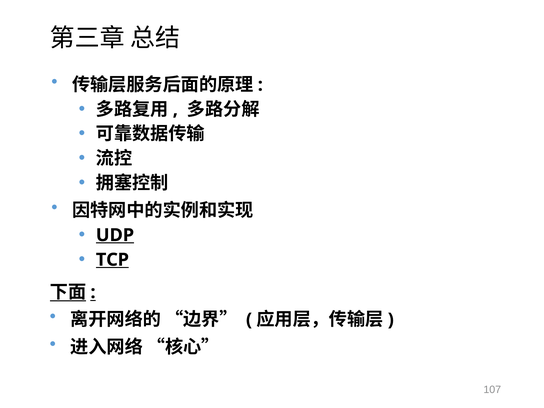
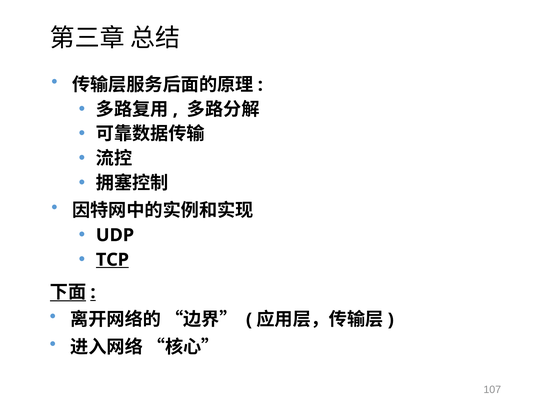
UDP underline: present -> none
